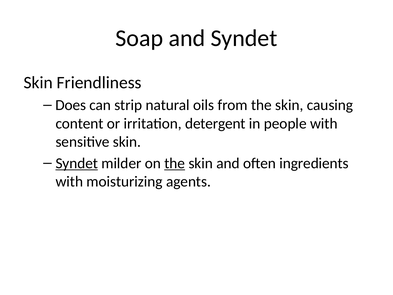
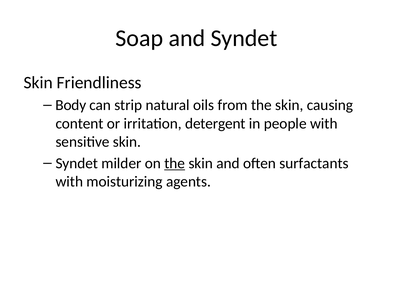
Does: Does -> Body
Syndet at (77, 163) underline: present -> none
ingredients: ingredients -> surfactants
